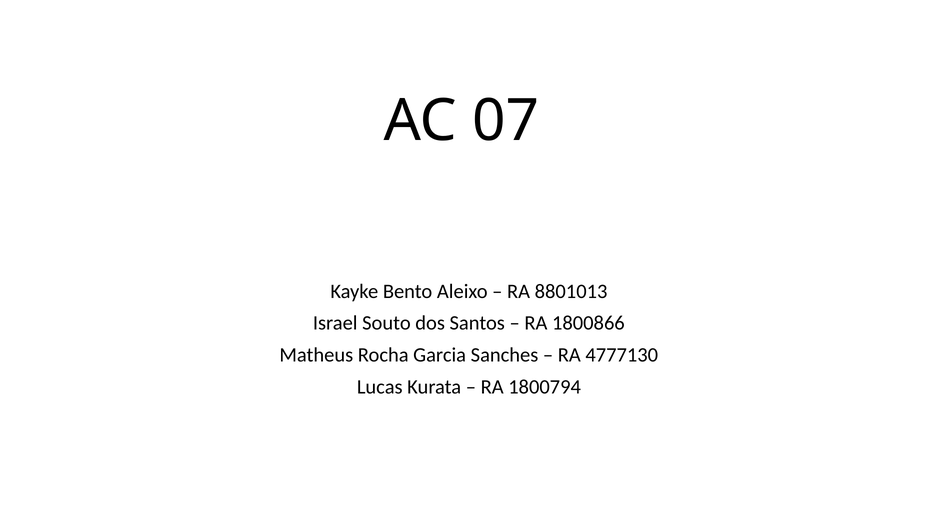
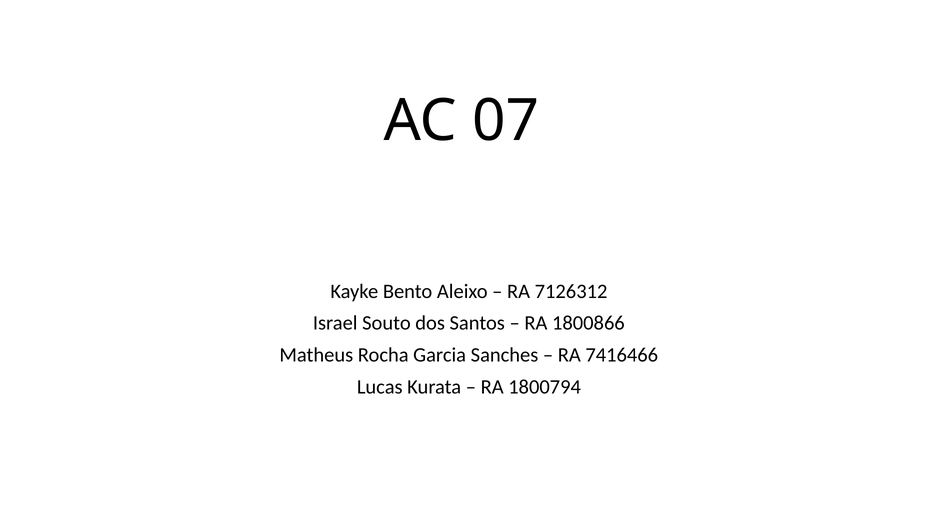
8801013: 8801013 -> 7126312
4777130: 4777130 -> 7416466
